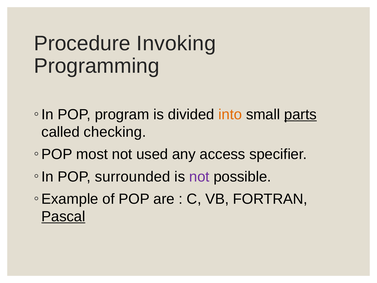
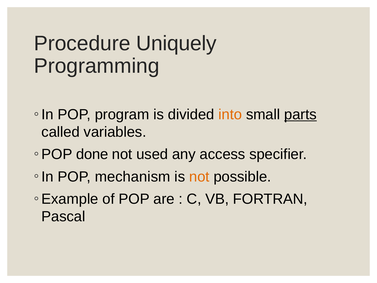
Invoking: Invoking -> Uniquely
checking: checking -> variables
most: most -> done
surrounded: surrounded -> mechanism
not at (199, 177) colour: purple -> orange
Pascal underline: present -> none
